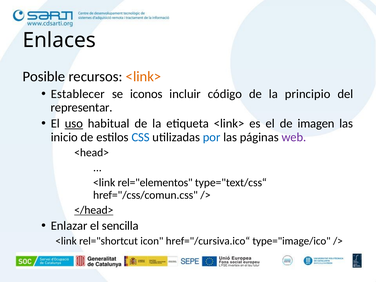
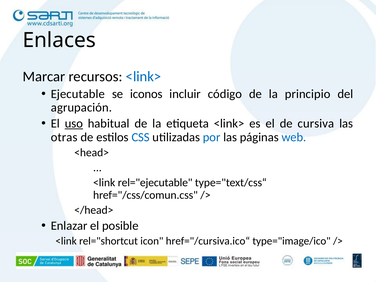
Posible: Posible -> Marcar
<link> at (144, 77) colour: orange -> blue
Establecer: Establecer -> Ejecutable
representar: representar -> agrupación
imagen: imagen -> cursiva
inicio: inicio -> otras
web colour: purple -> blue
rel="elementos: rel="elementos -> rel="ejecutable
</head> underline: present -> none
sencilla: sencilla -> posible
